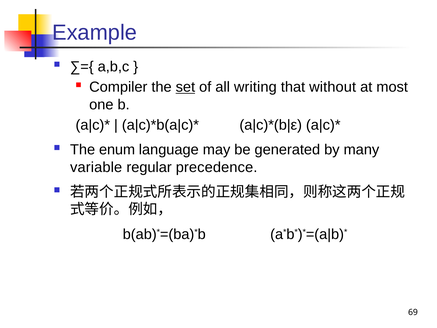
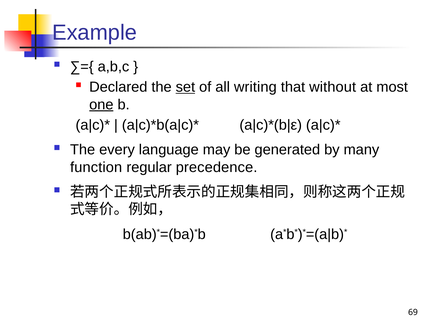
Compiler: Compiler -> Declared
one underline: none -> present
enum: enum -> every
variable: variable -> function
